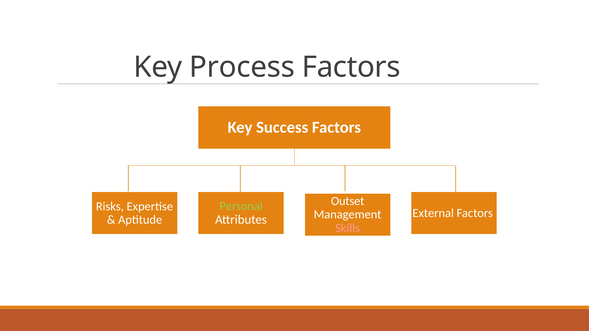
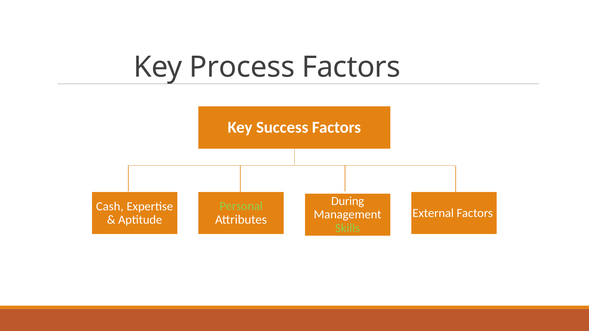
Outset: Outset -> During
Risks: Risks -> Cash
Skills colour: pink -> light green
